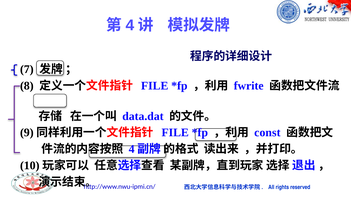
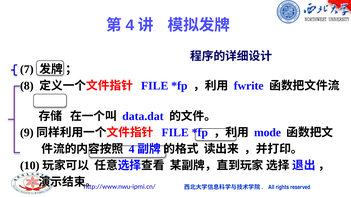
const: const -> mode
